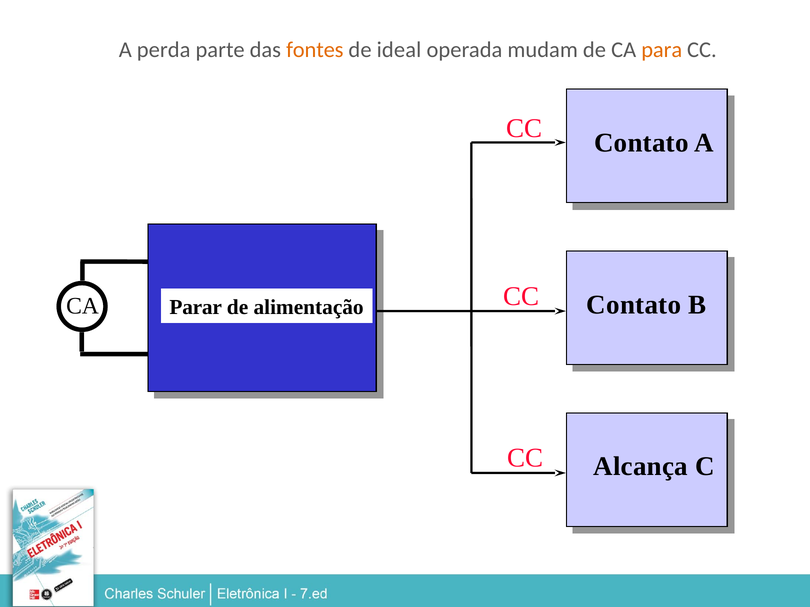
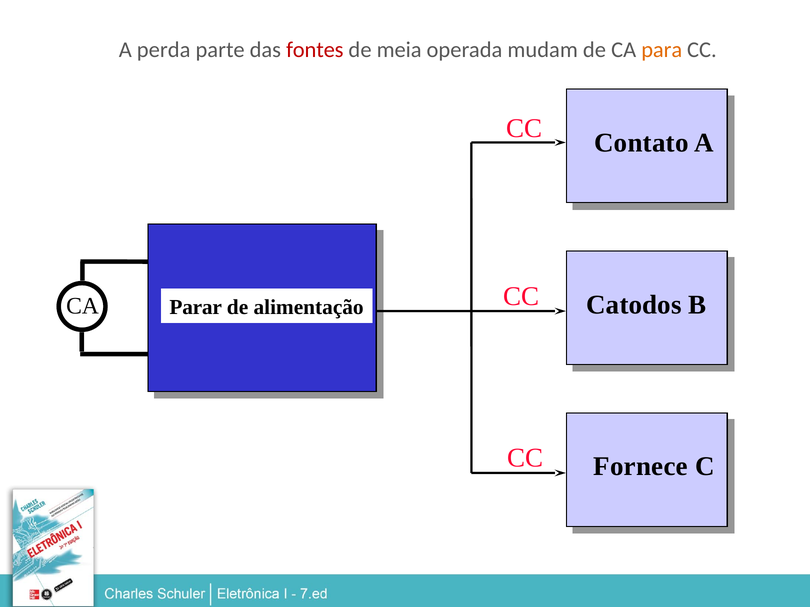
fontes colour: orange -> red
ideal: ideal -> meia
Contato at (634, 305): Contato -> Catodos
Alcança: Alcança -> Fornece
